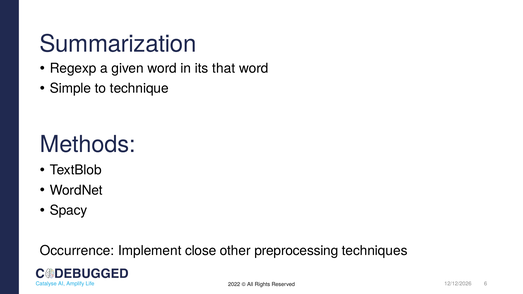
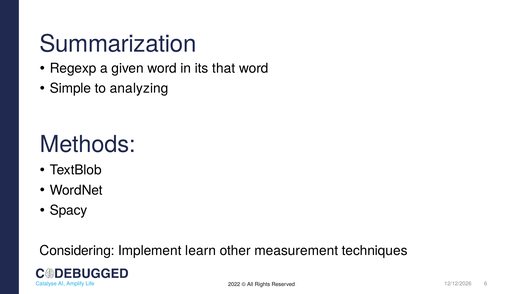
technique: technique -> analyzing
Occurrence: Occurrence -> Considering
close: close -> learn
preprocessing: preprocessing -> measurement
